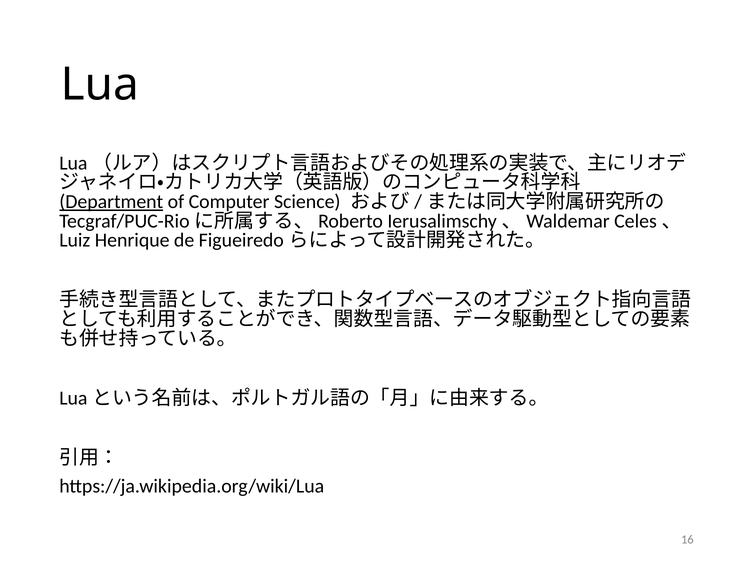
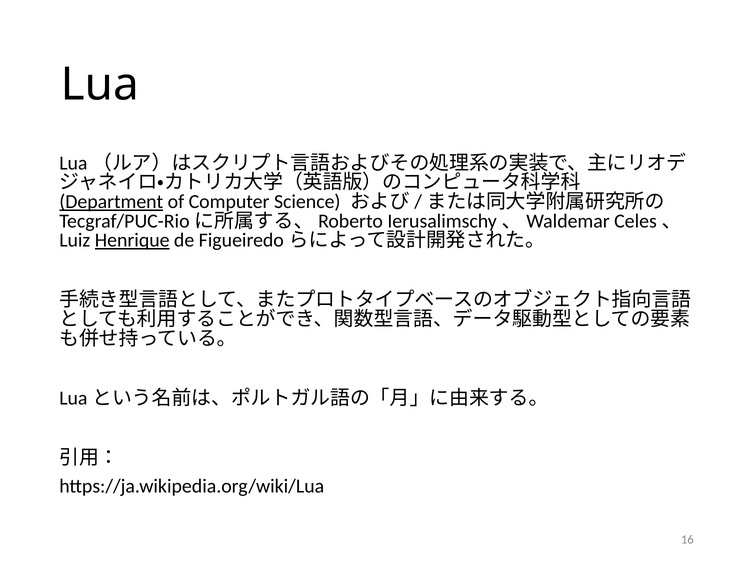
Henrique underline: none -> present
